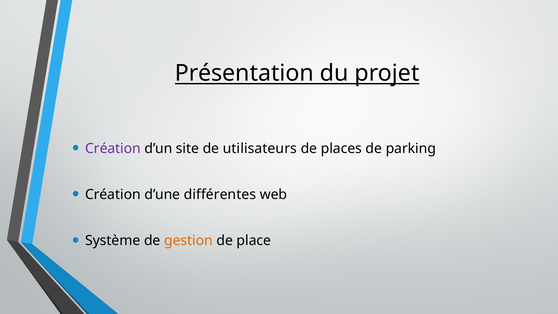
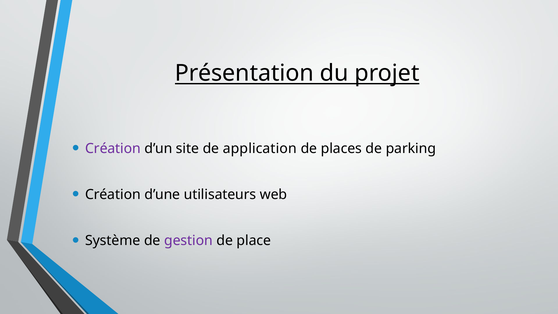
utilisateurs: utilisateurs -> application
différentes: différentes -> utilisateurs
gestion colour: orange -> purple
